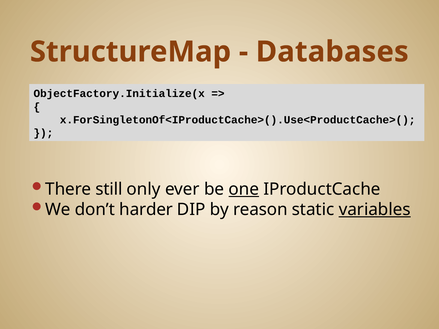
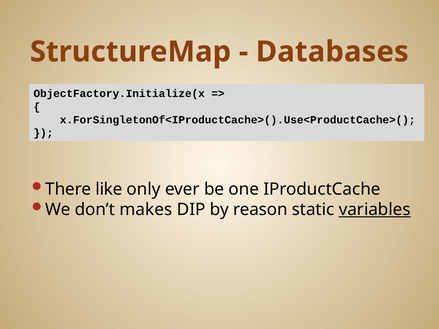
still: still -> like
one underline: present -> none
harder: harder -> makes
